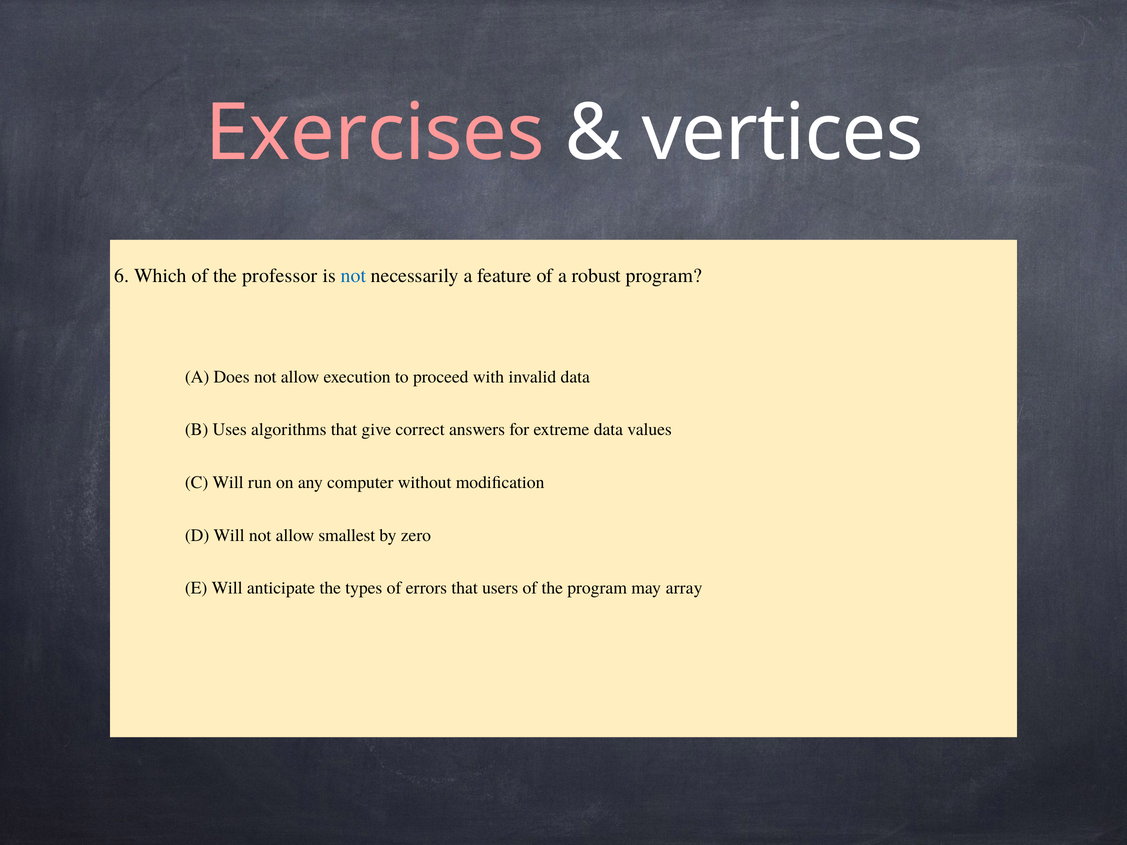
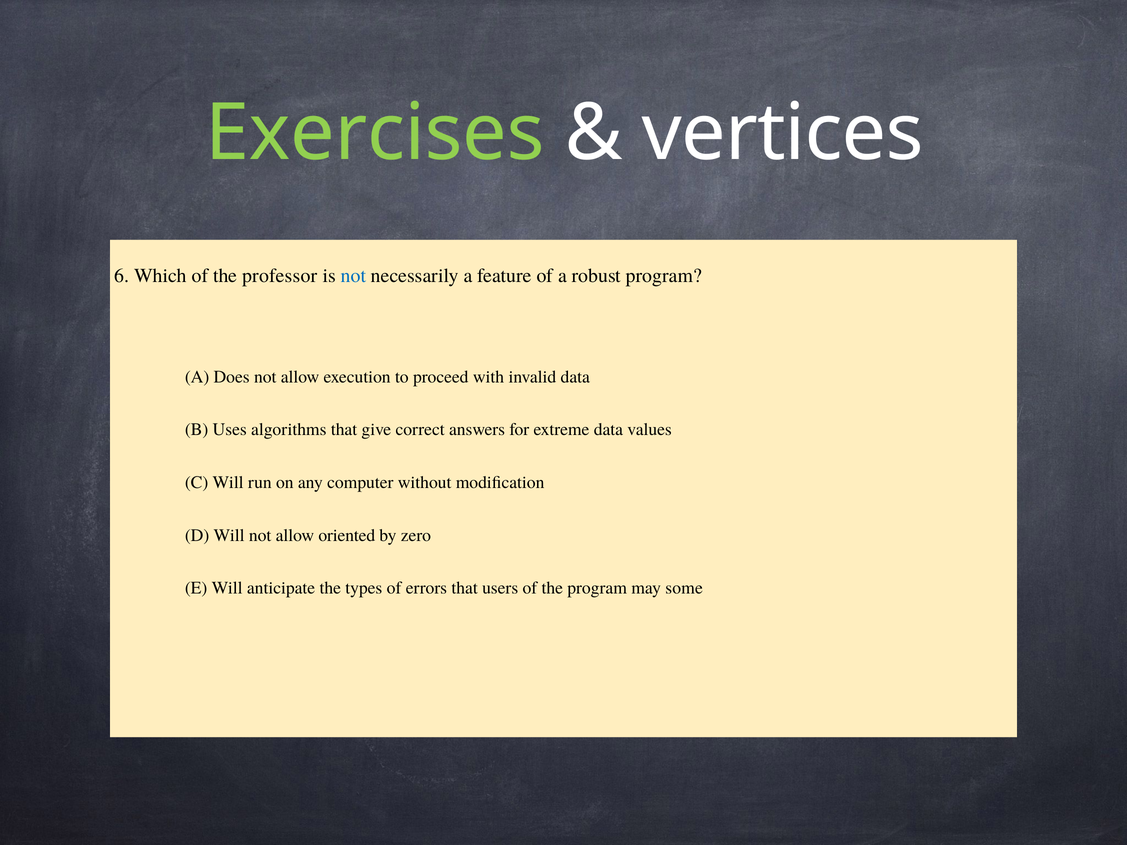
Exercises colour: pink -> light green
smallest: smallest -> oriented
array: array -> some
